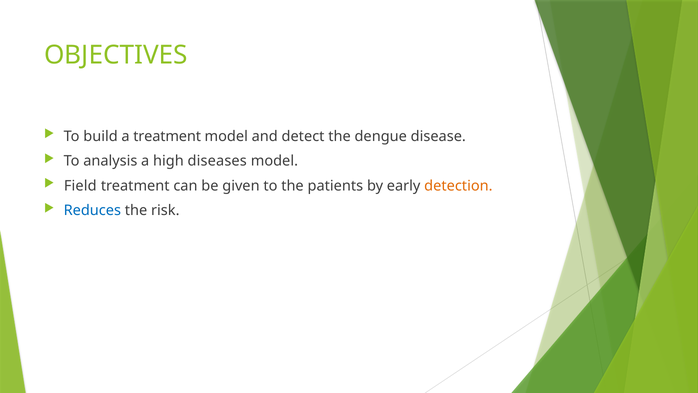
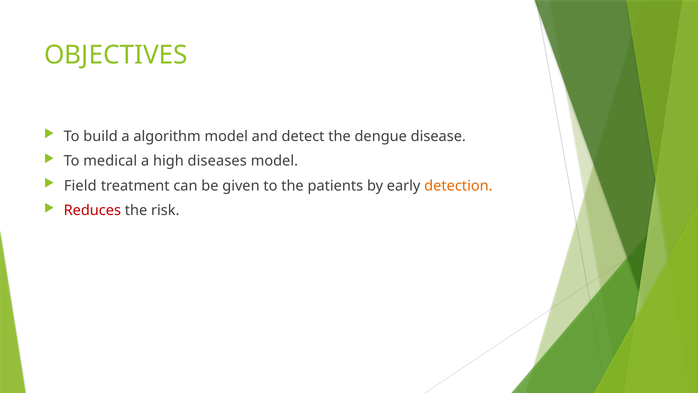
a treatment: treatment -> algorithm
analysis: analysis -> medical
Reduces colour: blue -> red
